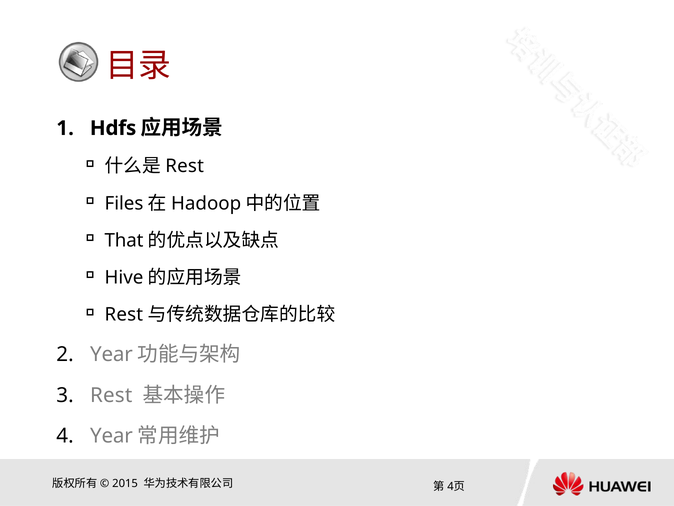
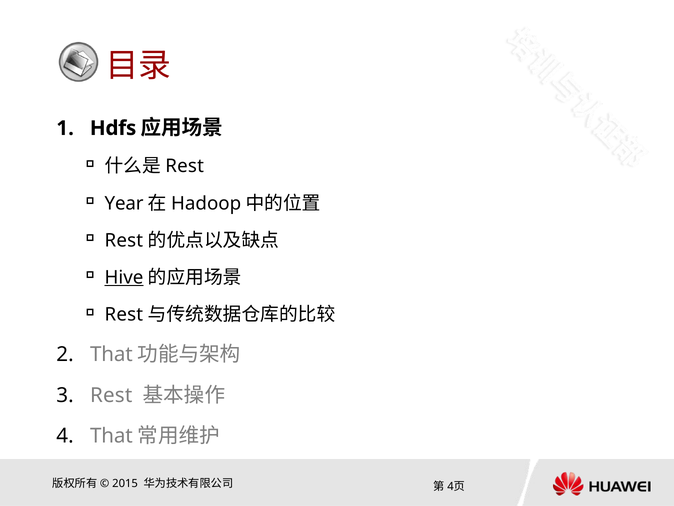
Files: Files -> Year
That at (124, 240): That -> Rest
Hive underline: none -> present
Year at (111, 354): Year -> That
Year at (111, 436): Year -> That
